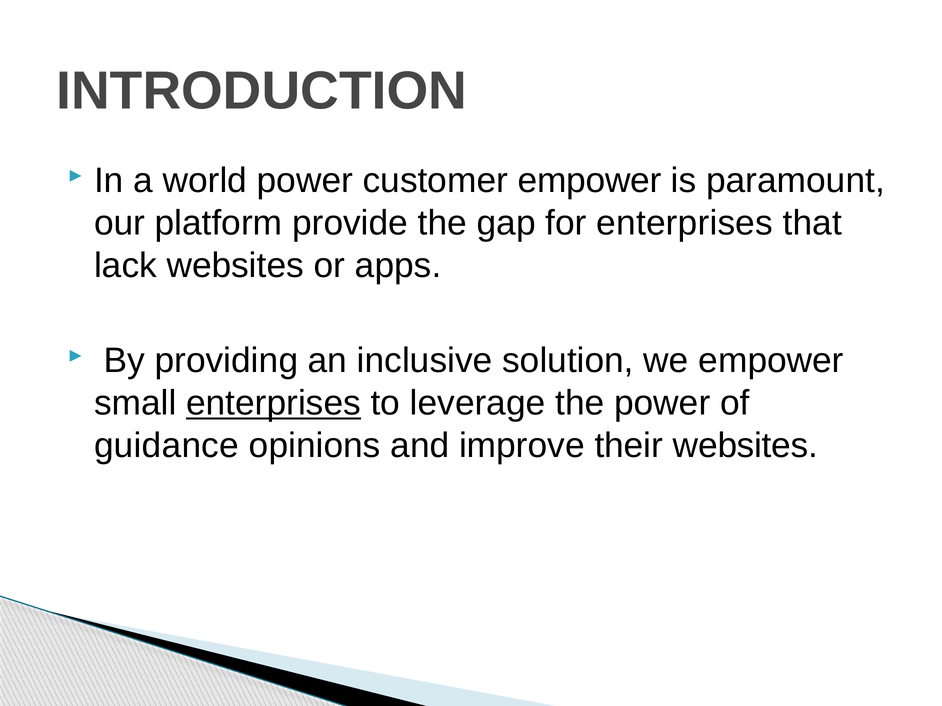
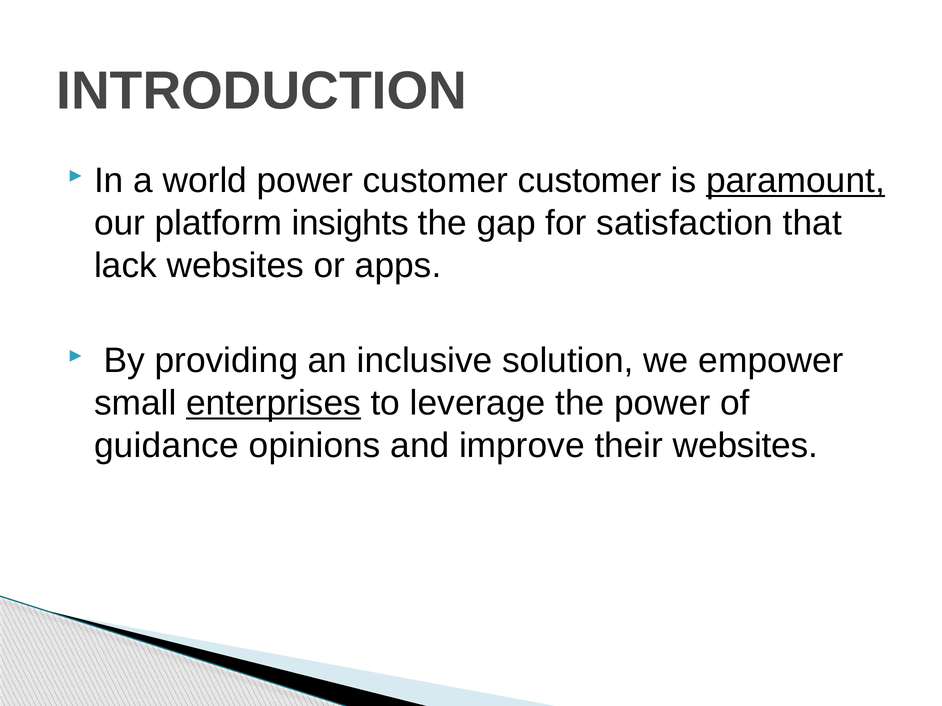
customer empower: empower -> customer
paramount underline: none -> present
provide: provide -> insights
for enterprises: enterprises -> satisfaction
